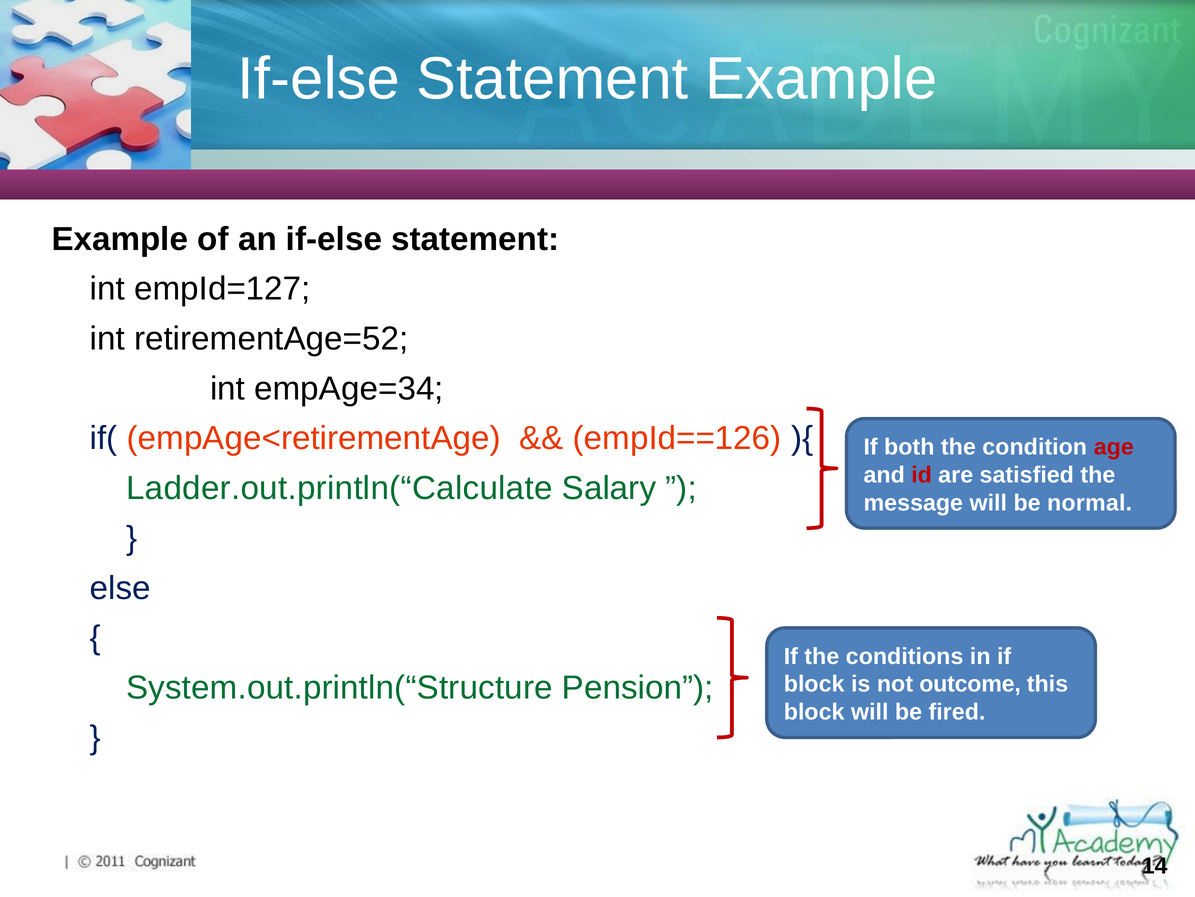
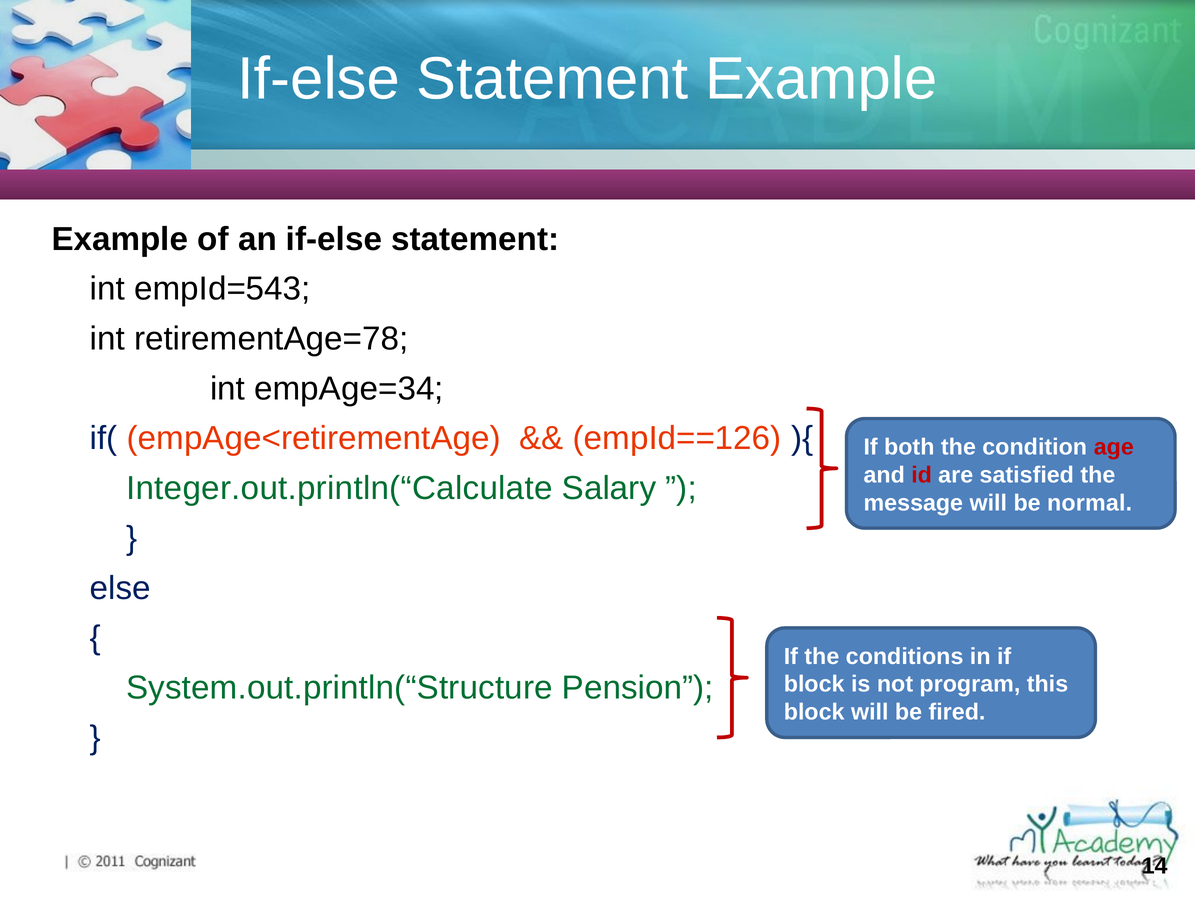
empId=127: empId=127 -> empId=543
retirementAge=52: retirementAge=52 -> retirementAge=78
Ladder.out.println(“Calculate: Ladder.out.println(“Calculate -> Integer.out.println(“Calculate
outcome: outcome -> program
